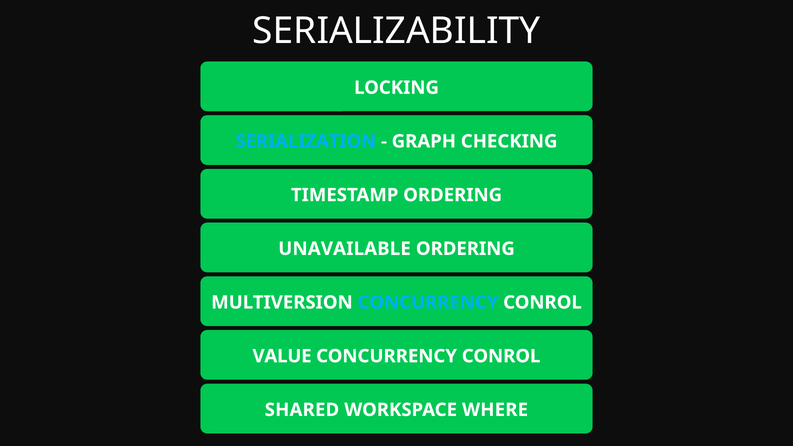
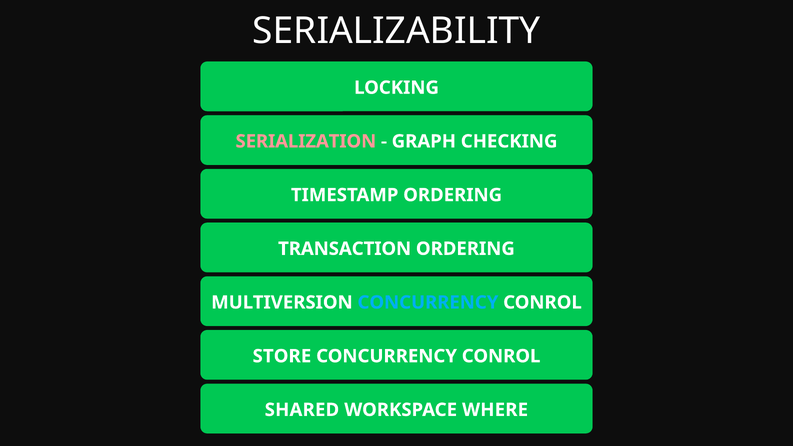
SERIALIZATION colour: light blue -> pink
UNAVAILABLE: UNAVAILABLE -> TRANSACTION
VALUE: VALUE -> STORE
